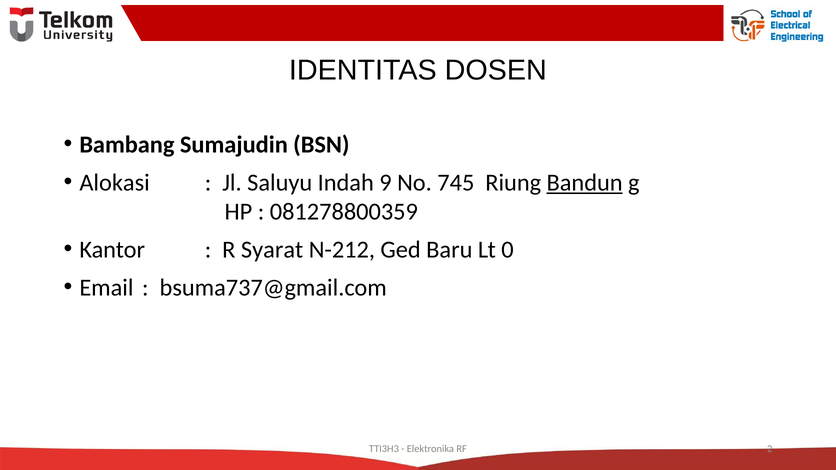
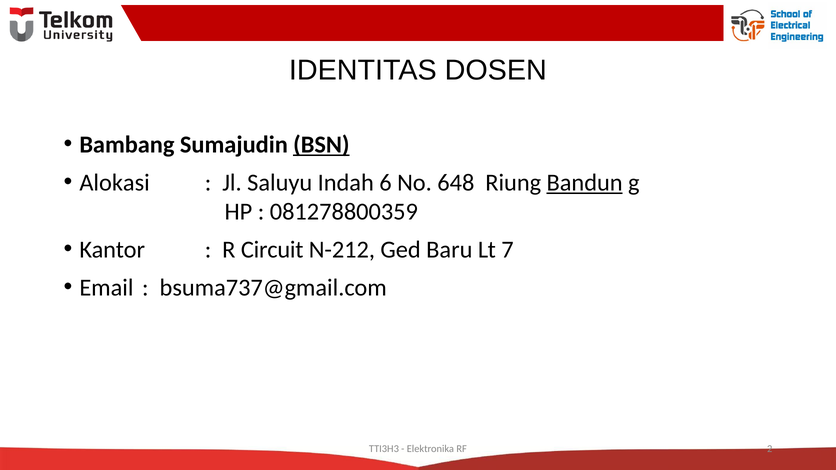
BSN underline: none -> present
9: 9 -> 6
745: 745 -> 648
Syarat: Syarat -> Circuit
0: 0 -> 7
